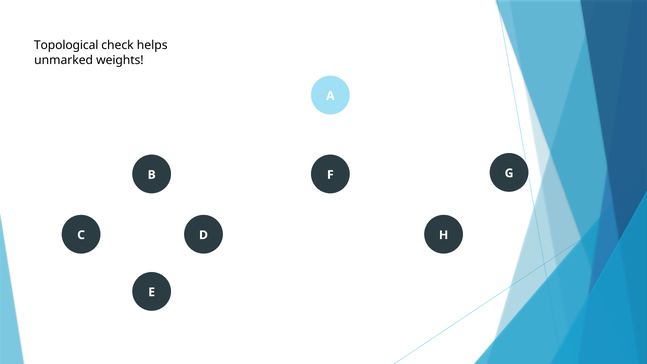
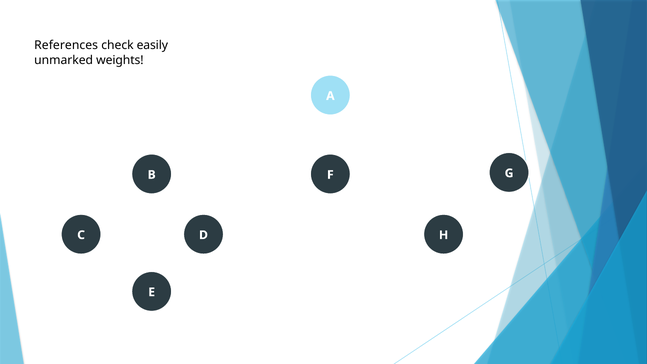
Topological: Topological -> References
helps: helps -> easily
